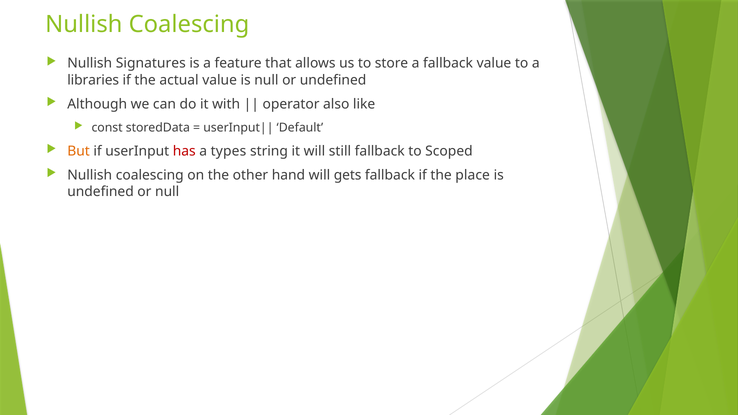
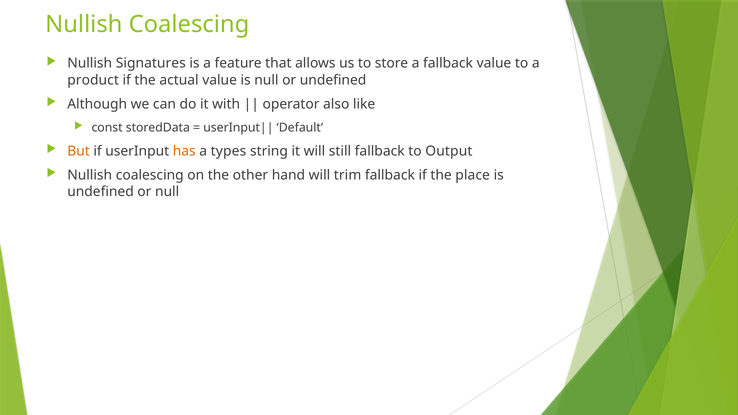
libraries: libraries -> product
has colour: red -> orange
Scoped: Scoped -> Output
gets: gets -> trim
